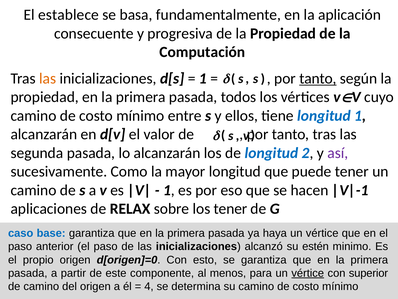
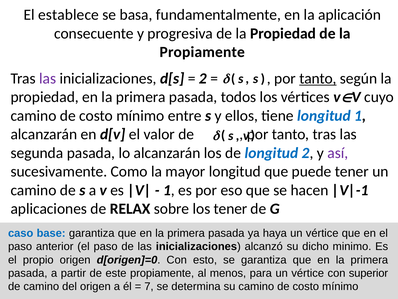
Computación at (202, 52): Computación -> Propiamente
las at (48, 78) colour: orange -> purple
1 at (203, 78): 1 -> 2
estén: estén -> dicho
este componente: componente -> propiamente
vértice at (308, 273) underline: present -> none
4: 4 -> 7
